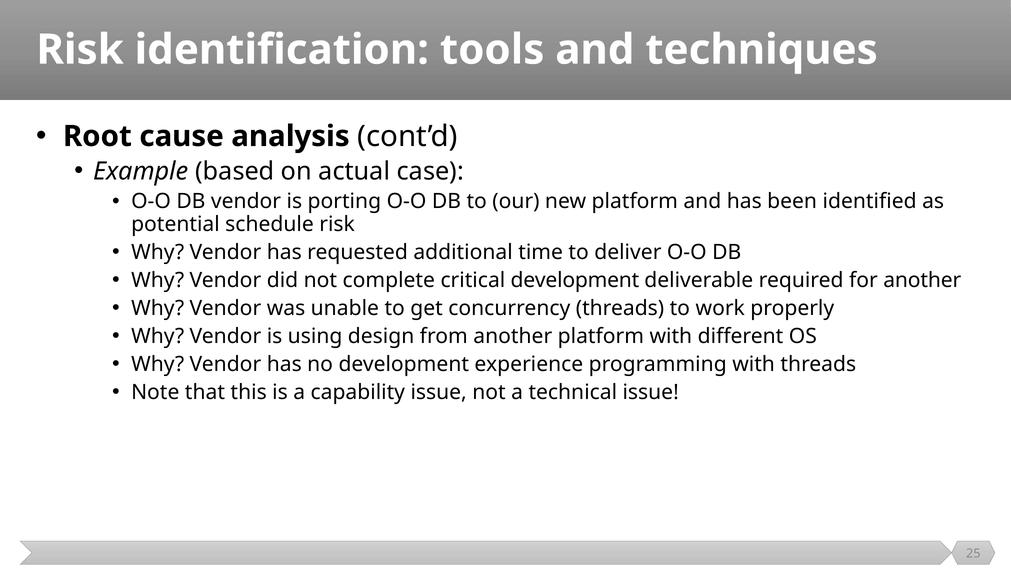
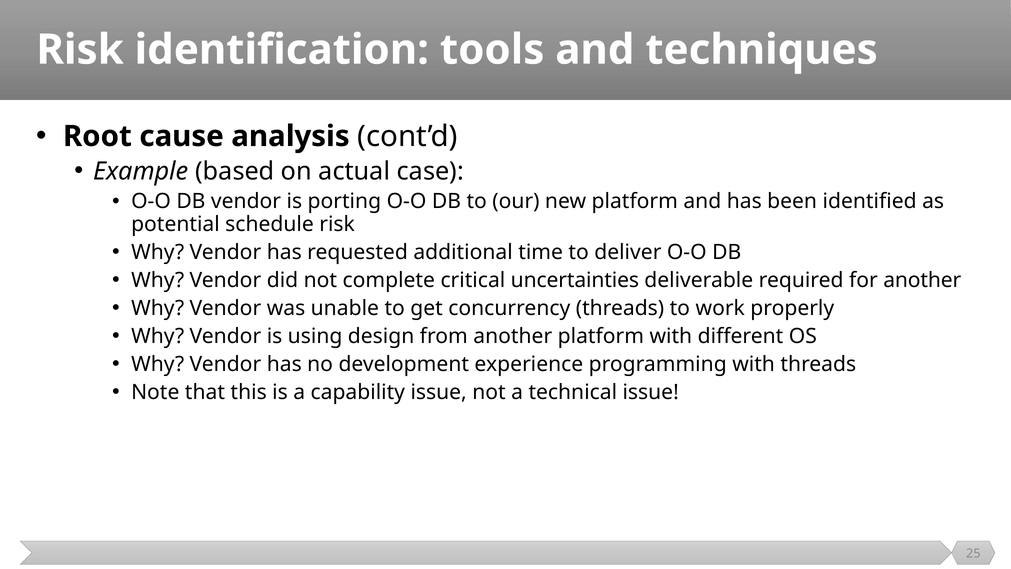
critical development: development -> uncertainties
